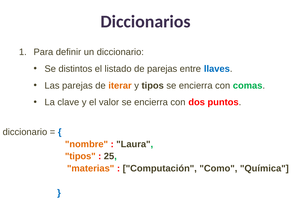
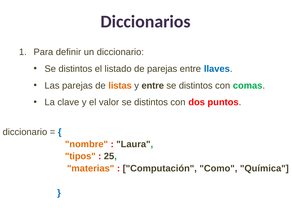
iterar: iterar -> listas
y tipos: tipos -> entre
encierra at (196, 86): encierra -> distintos
valor se encierra: encierra -> distintos
